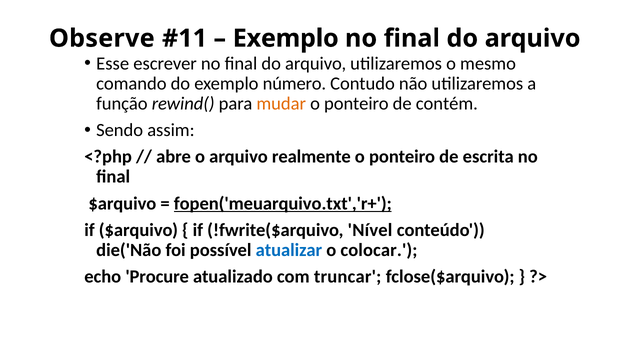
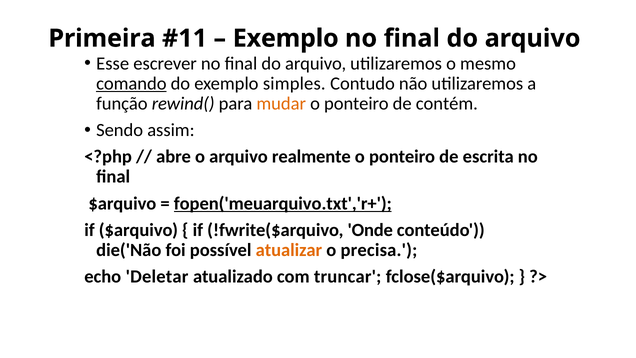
Observe: Observe -> Primeira
comando underline: none -> present
número: número -> simples
Nível: Nível -> Onde
atualizar colour: blue -> orange
colocar: colocar -> precisa
Procure: Procure -> Deletar
